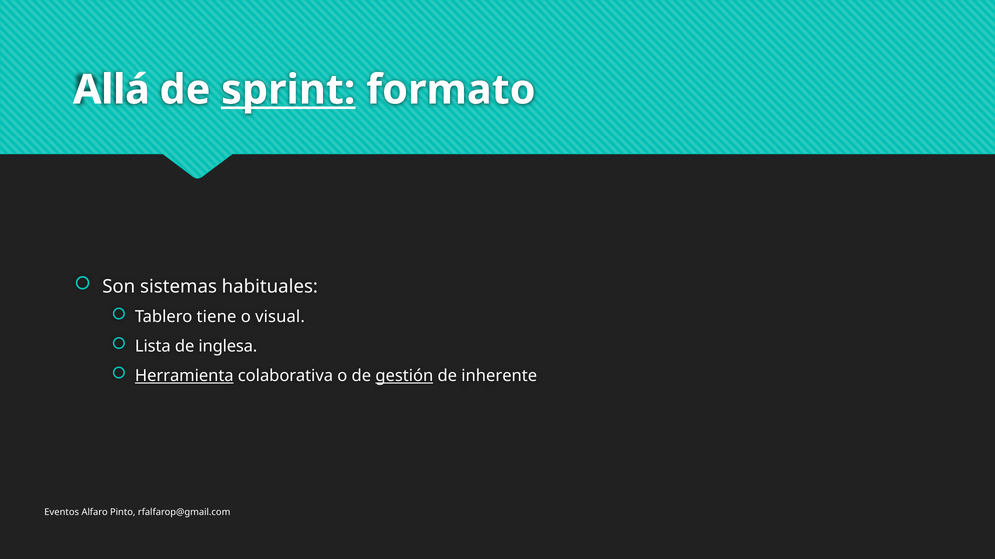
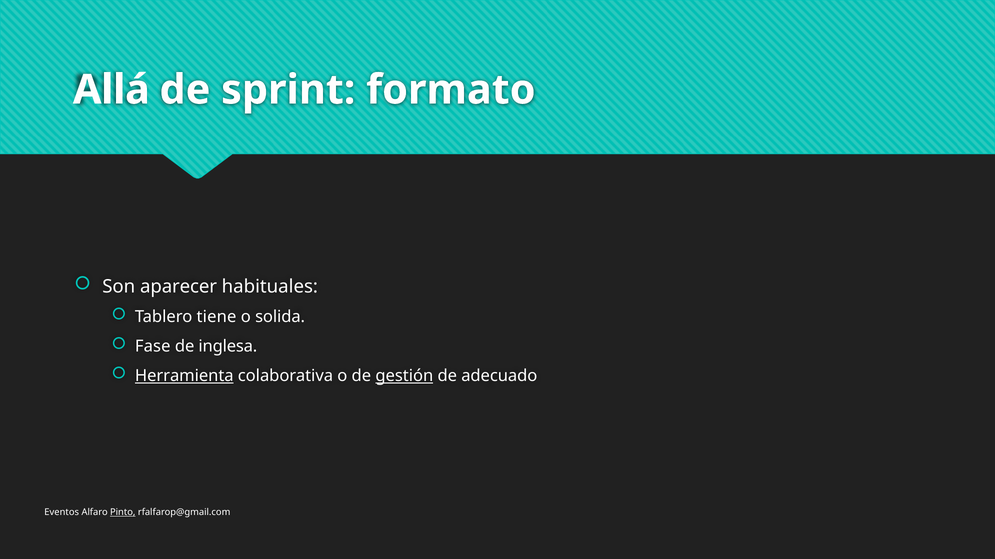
sprint underline: present -> none
sistemas: sistemas -> aparecer
visual: visual -> solida
Lista: Lista -> Fase
inherente: inherente -> adecuado
Pinto underline: none -> present
